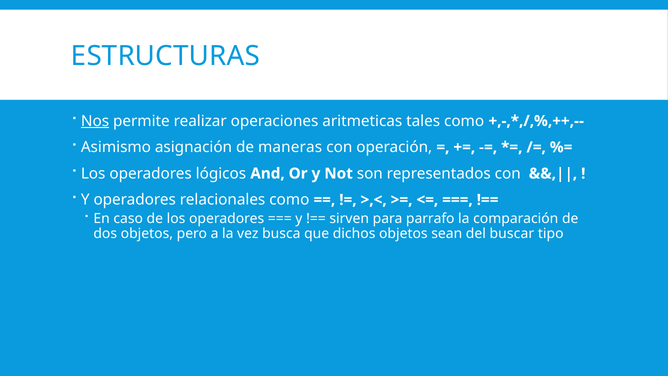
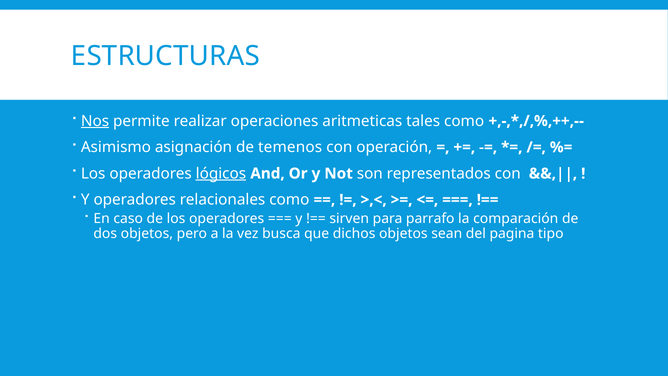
maneras: maneras -> temenos
lógicos underline: none -> present
buscar: buscar -> pagina
